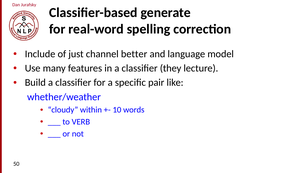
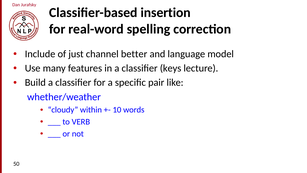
generate: generate -> insertion
they: they -> keys
